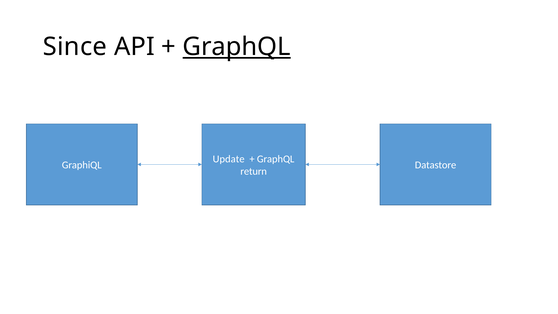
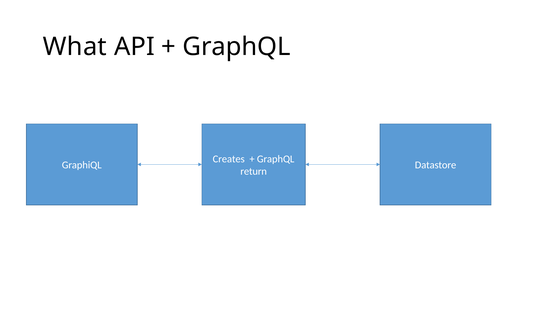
Since: Since -> What
GraphQL at (237, 47) underline: present -> none
Update: Update -> Creates
